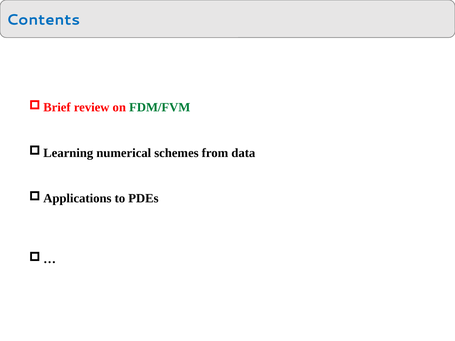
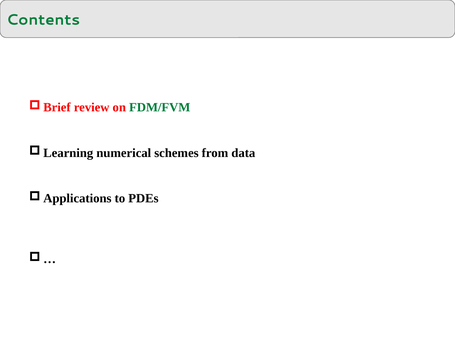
Contents colour: blue -> green
